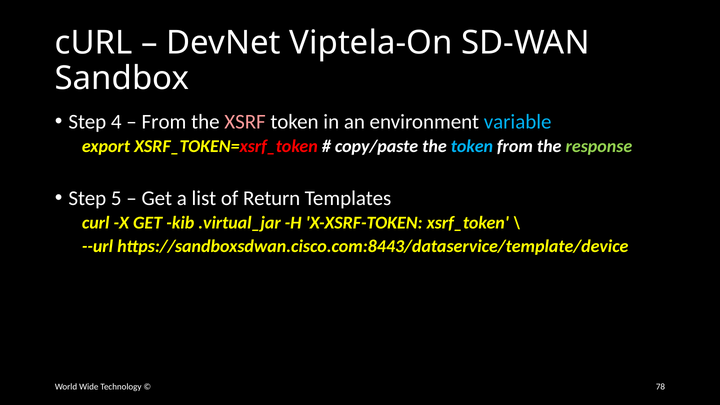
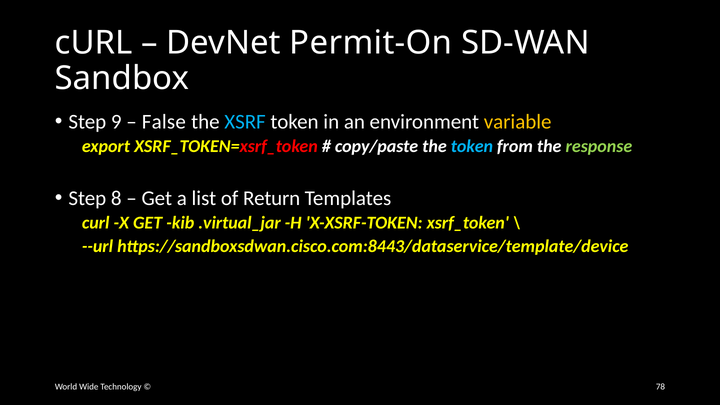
Viptela-On: Viptela-On -> Permit-On
4: 4 -> 9
From at (164, 122): From -> False
XSRF colour: pink -> light blue
variable colour: light blue -> yellow
5: 5 -> 8
